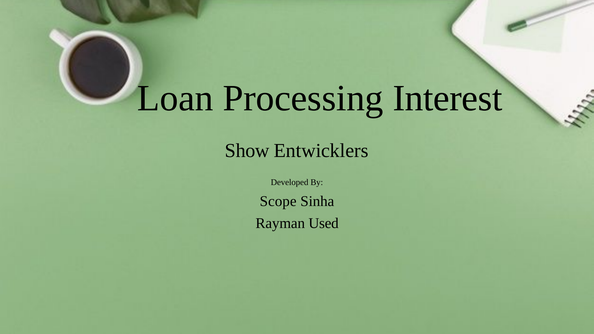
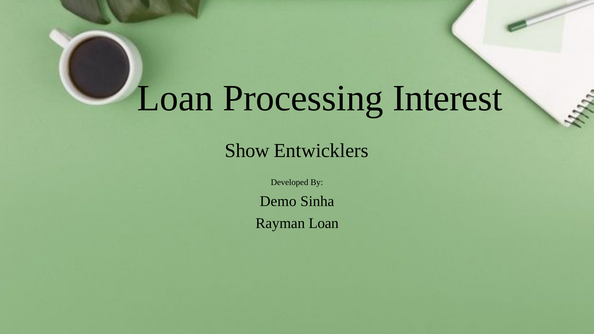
Scope: Scope -> Demo
Rayman Used: Used -> Loan
